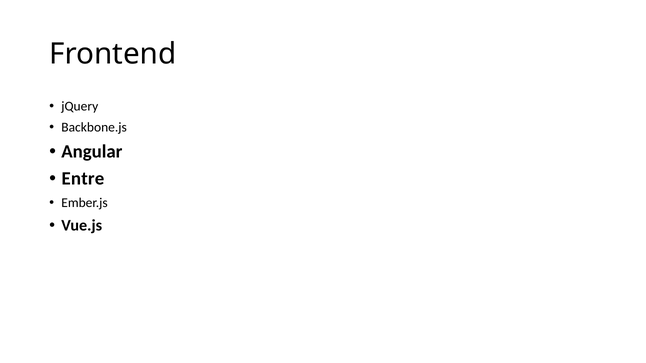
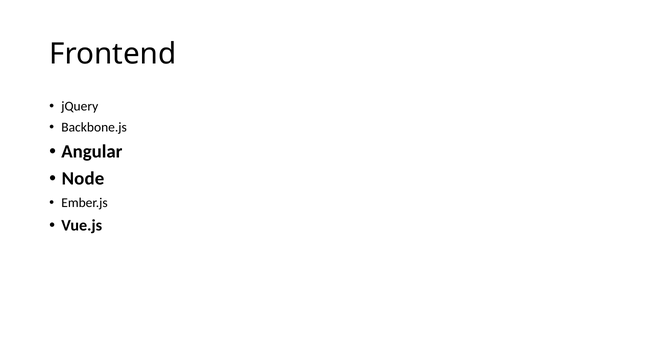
Entre: Entre -> Node
